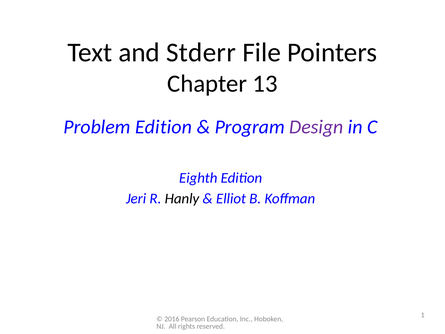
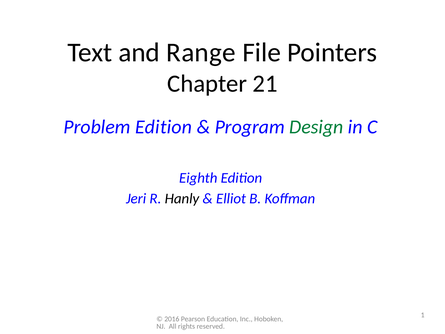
Stderr: Stderr -> Range
13: 13 -> 21
Design colour: purple -> green
